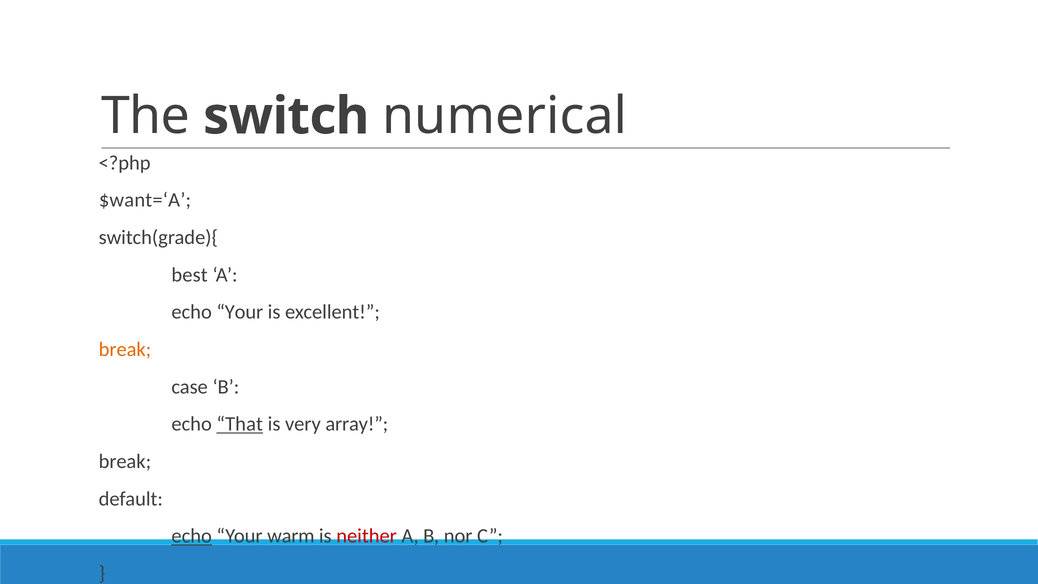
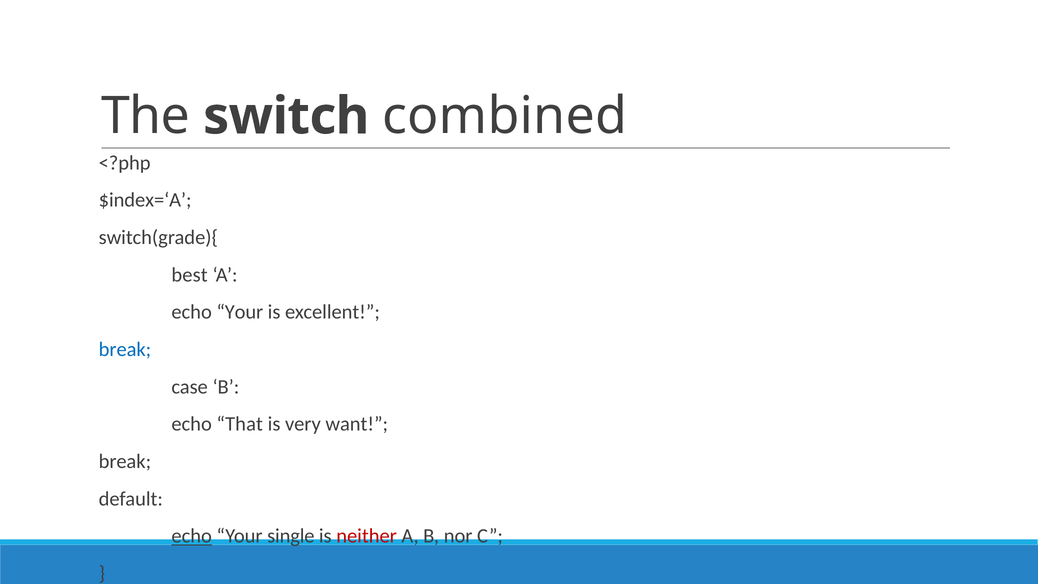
numerical: numerical -> combined
$want=‘A: $want=‘A -> $index=‘A
break at (125, 349) colour: orange -> blue
That underline: present -> none
array: array -> want
warm: warm -> single
